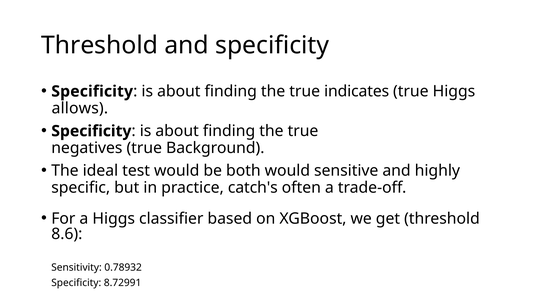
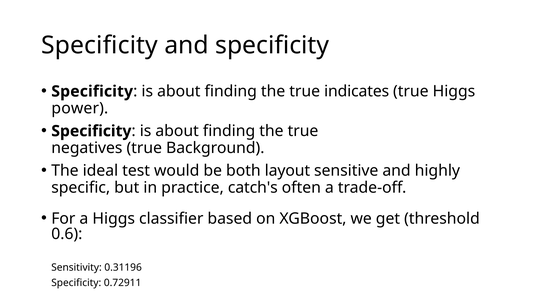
Threshold at (100, 45): Threshold -> Specificity
allows: allows -> power
both would: would -> layout
8.6: 8.6 -> 0.6
0.78932: 0.78932 -> 0.31196
8.72991: 8.72991 -> 0.72911
